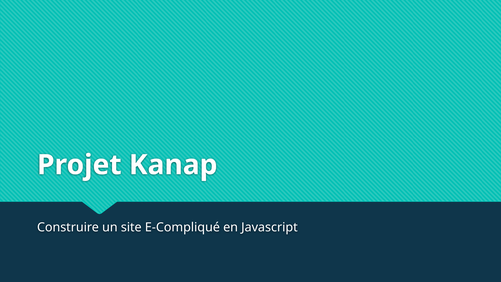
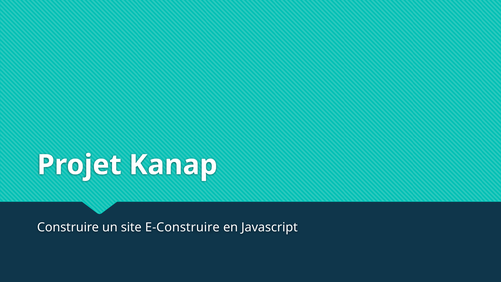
E-Compliqué: E-Compliqué -> E-Construire
